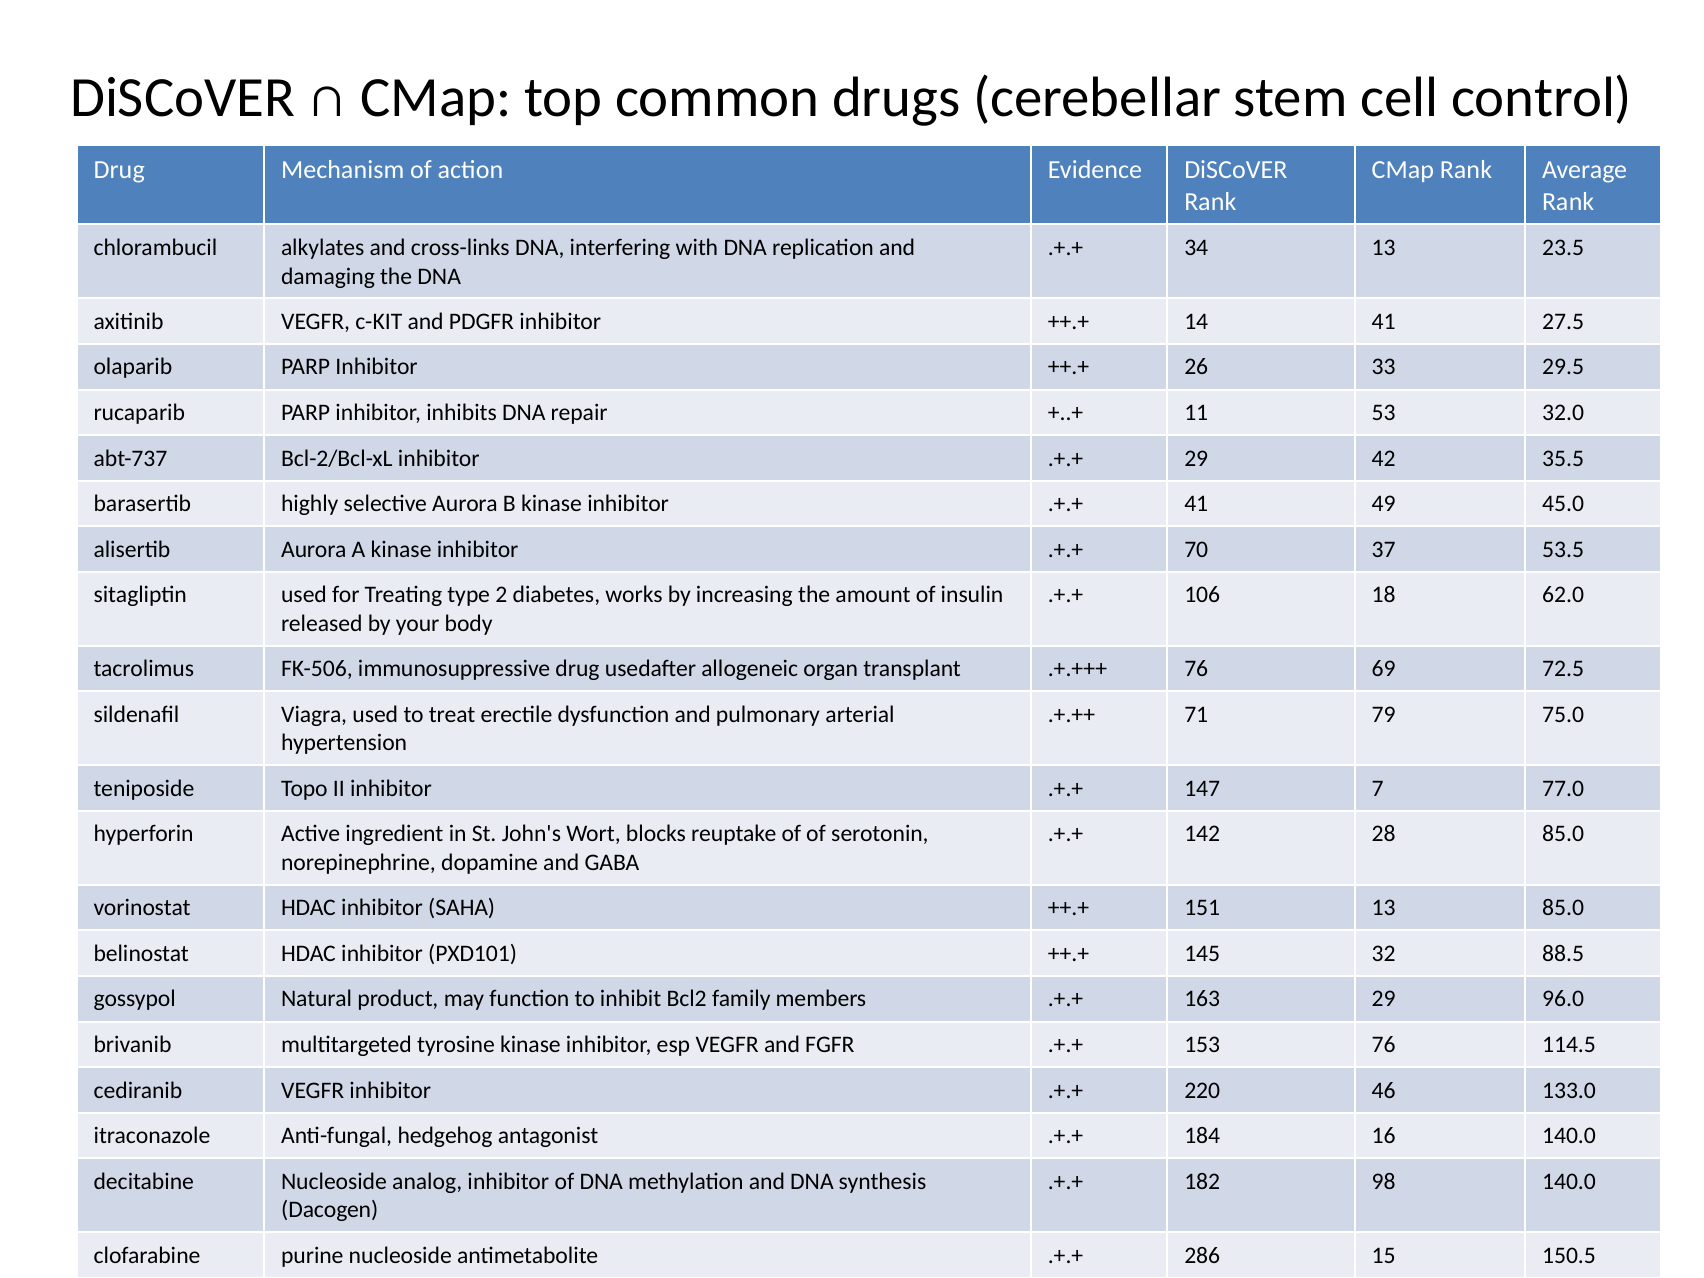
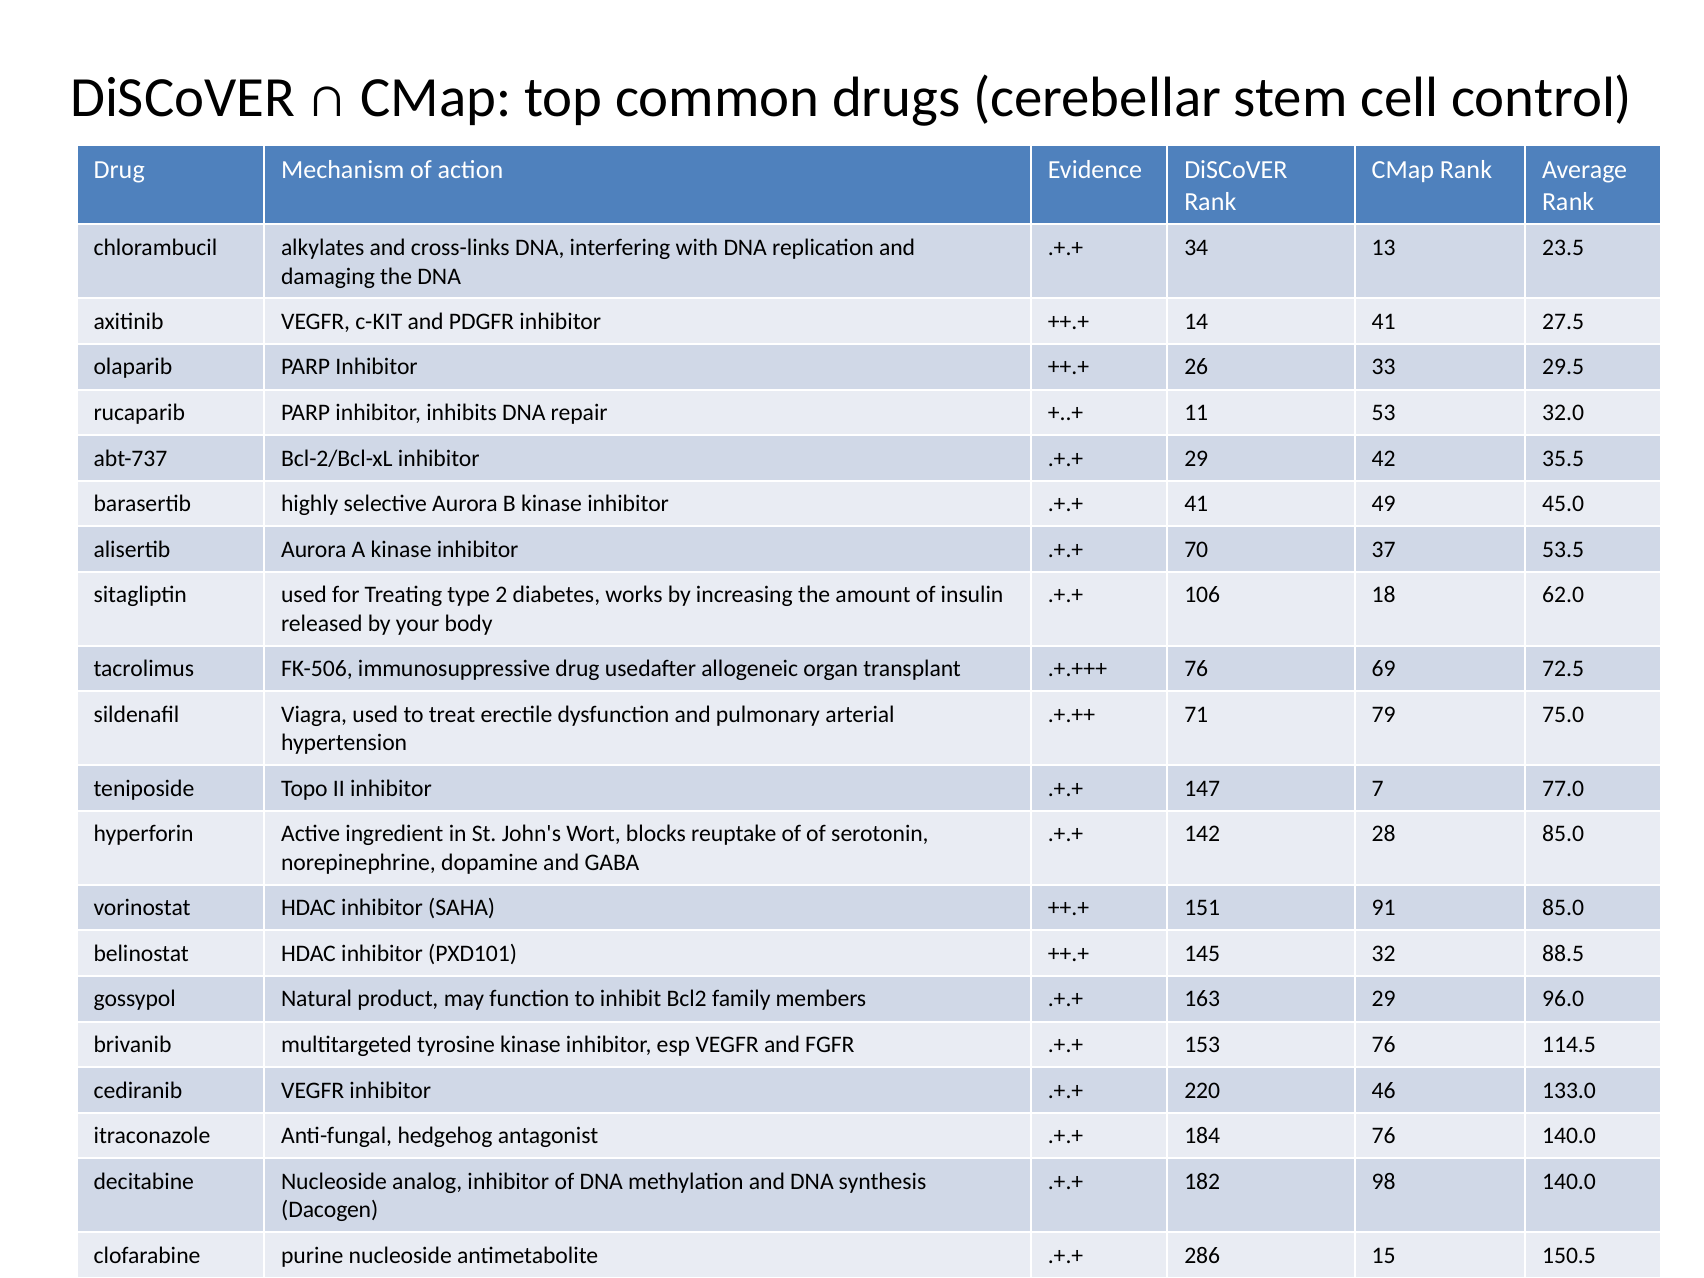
151 13: 13 -> 91
184 16: 16 -> 76
